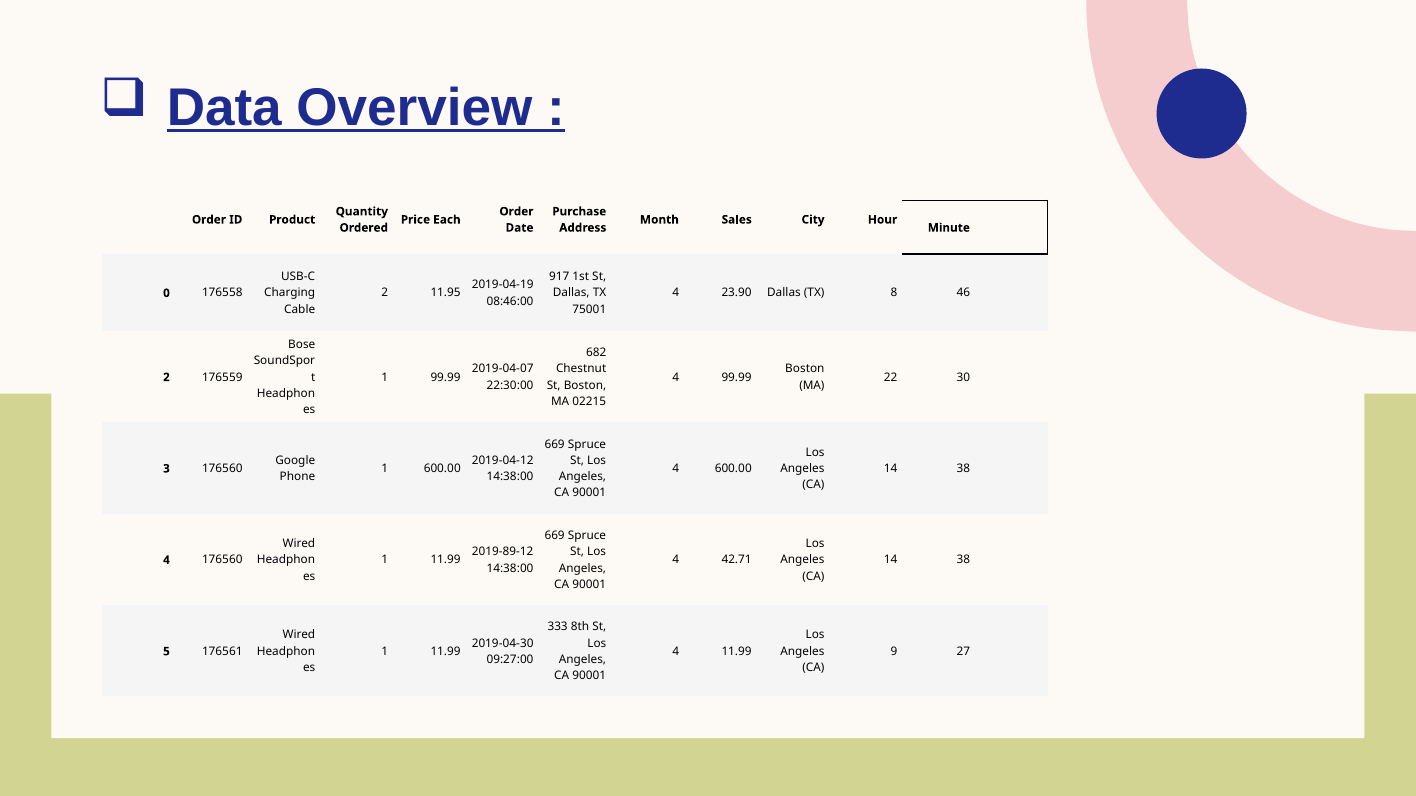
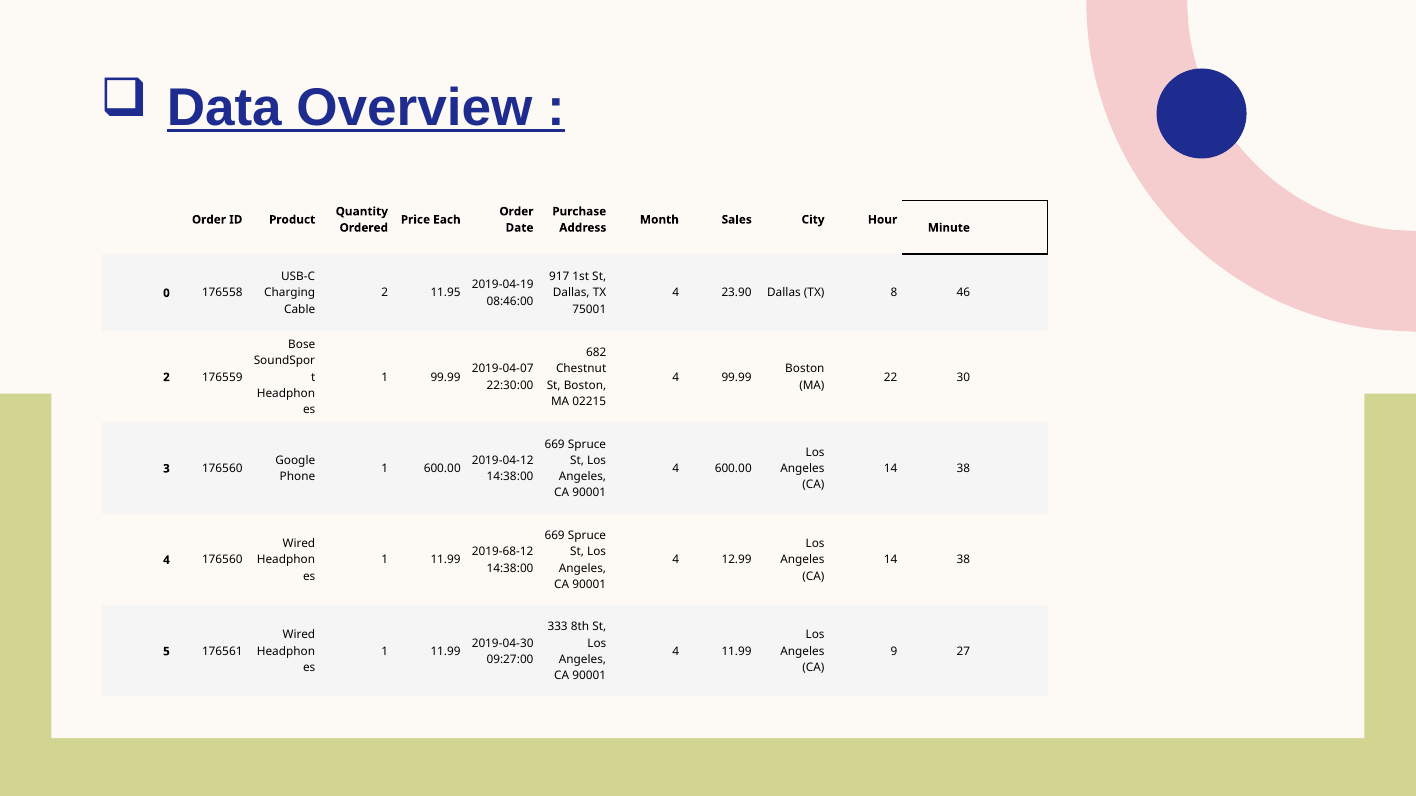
2019-89-12: 2019-89-12 -> 2019-68-12
42.71: 42.71 -> 12.99
